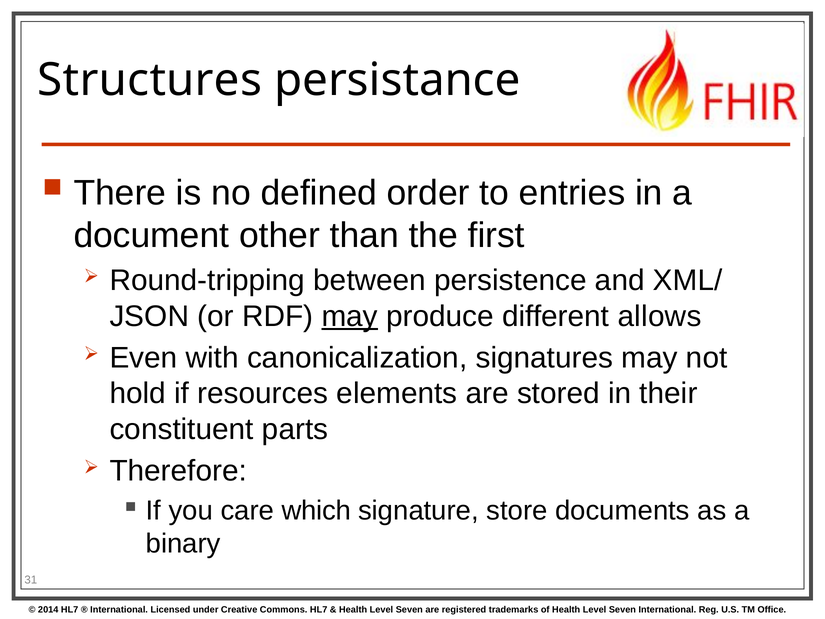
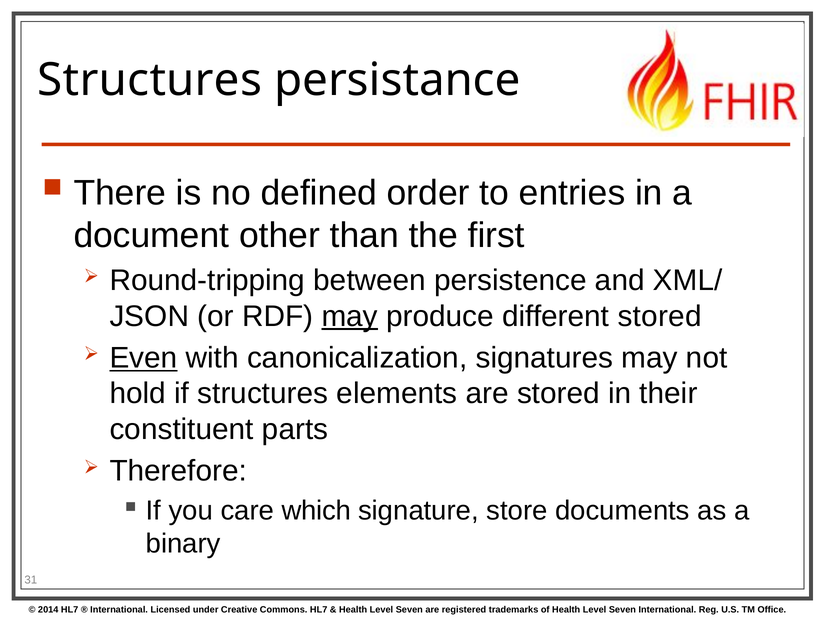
different allows: allows -> stored
Even underline: none -> present
if resources: resources -> structures
